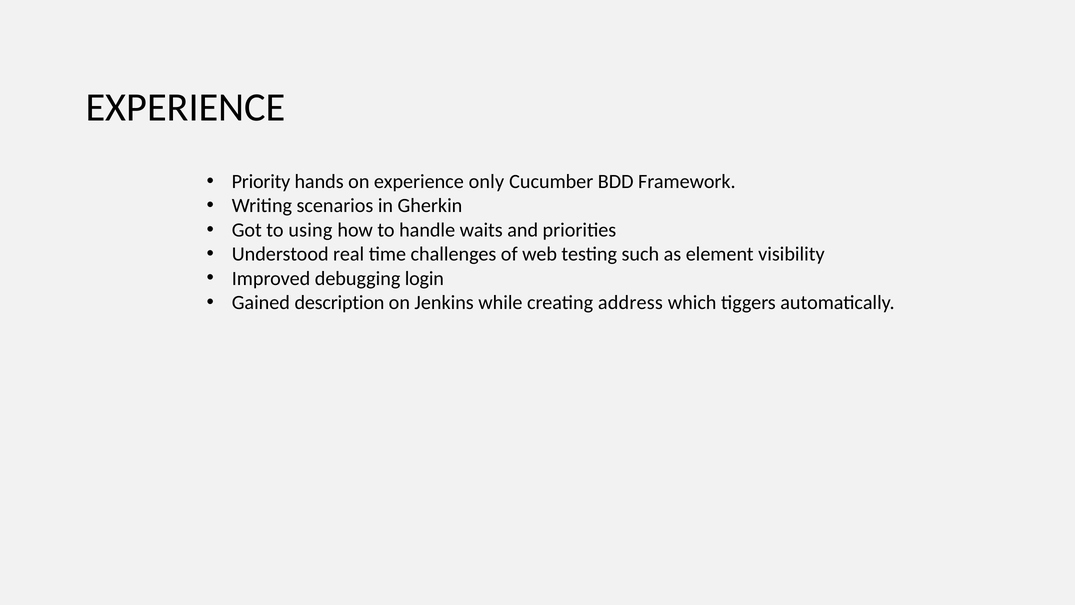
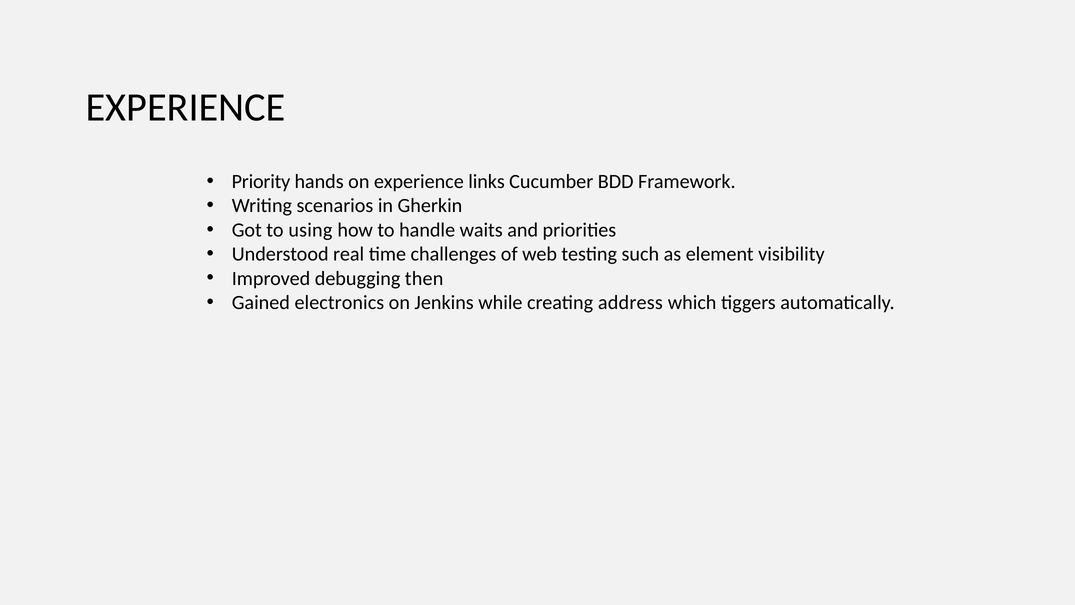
only: only -> links
login: login -> then
description: description -> electronics
